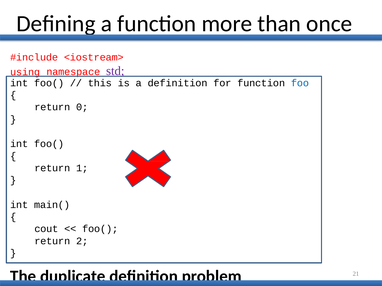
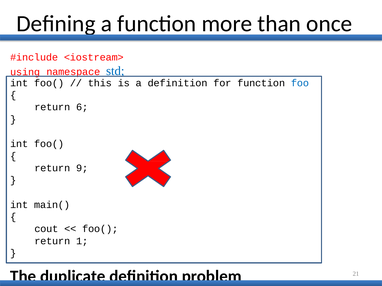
std colour: purple -> blue
0: 0 -> 6
1: 1 -> 9
2: 2 -> 1
